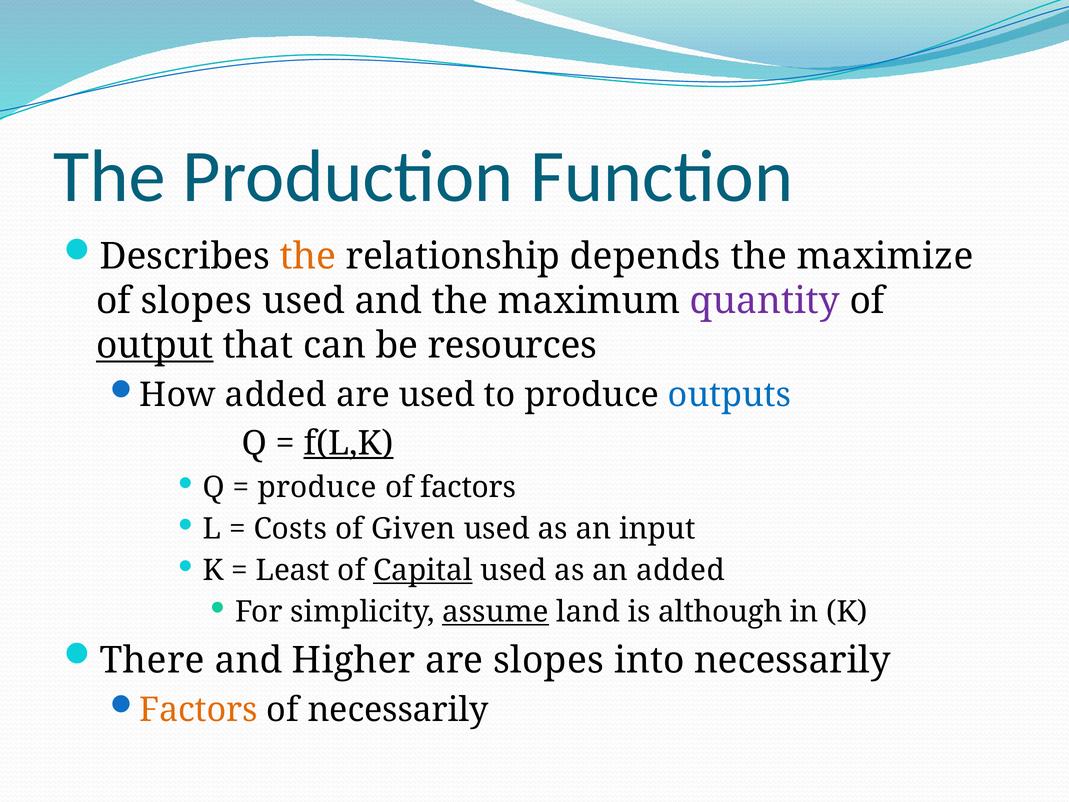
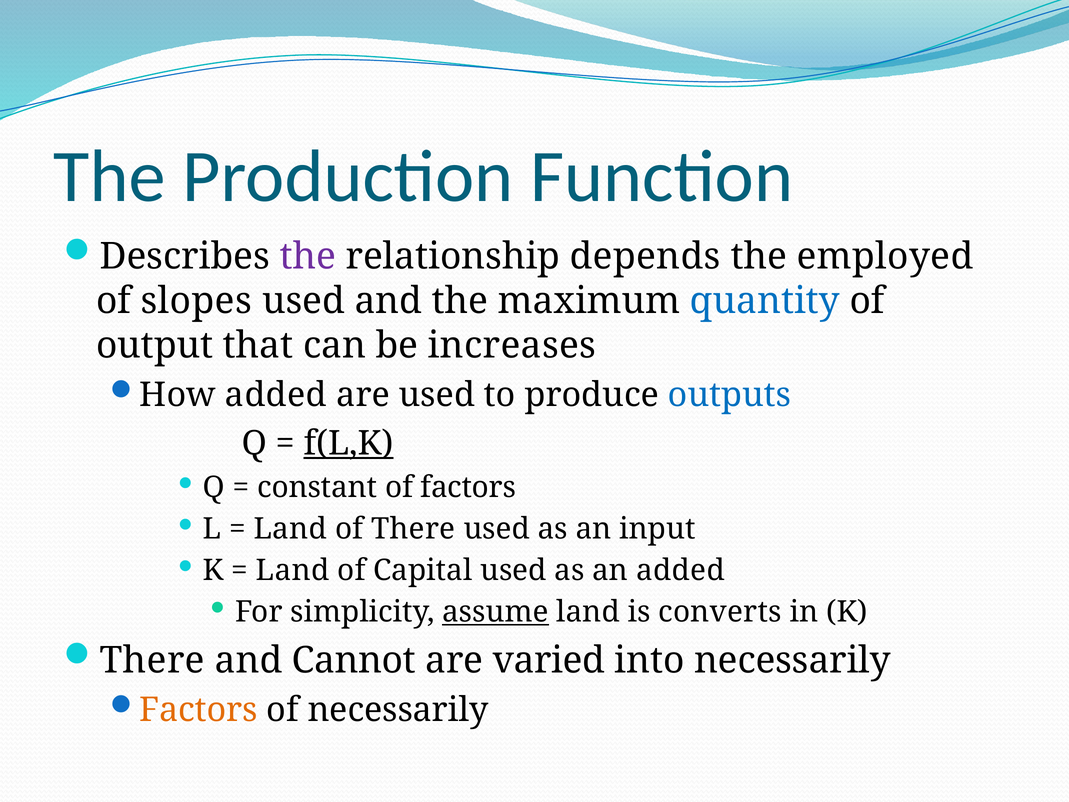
the at (308, 256) colour: orange -> purple
maximize: maximize -> employed
quantity colour: purple -> blue
output underline: present -> none
resources: resources -> increases
produce at (317, 487): produce -> constant
Costs at (290, 529): Costs -> Land
of Given: Given -> There
Least at (293, 570): Least -> Land
Capital underline: present -> none
although: although -> converts
Higher: Higher -> Cannot
are slopes: slopes -> varied
